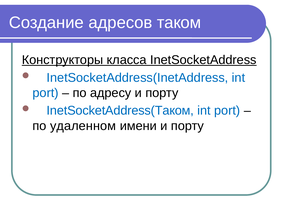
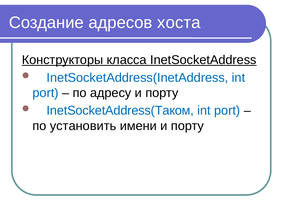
таком: таком -> хоста
удаленном: удаленном -> установить
